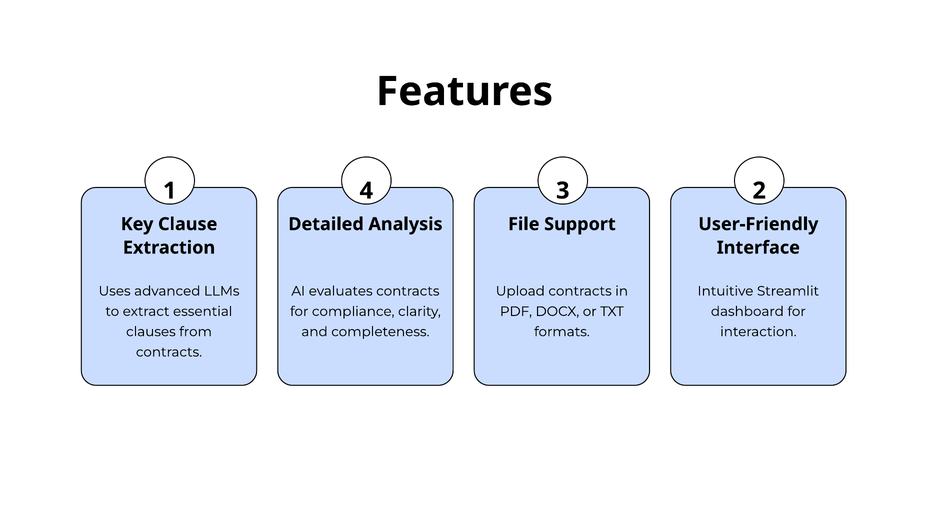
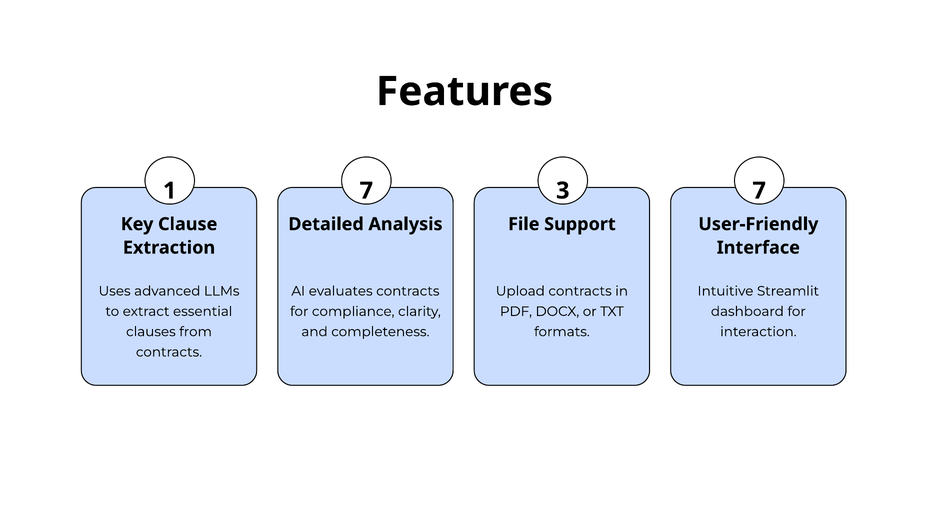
1 4: 4 -> 7
3 2: 2 -> 7
